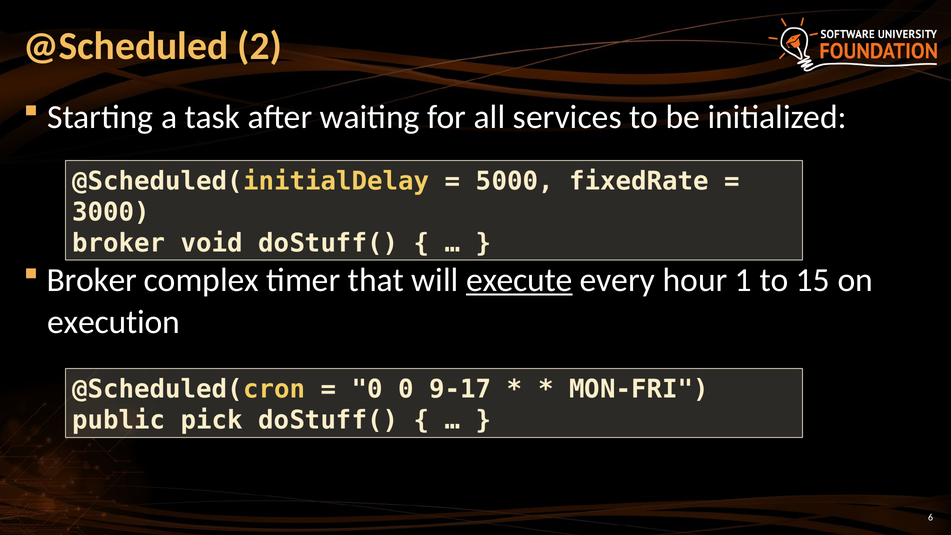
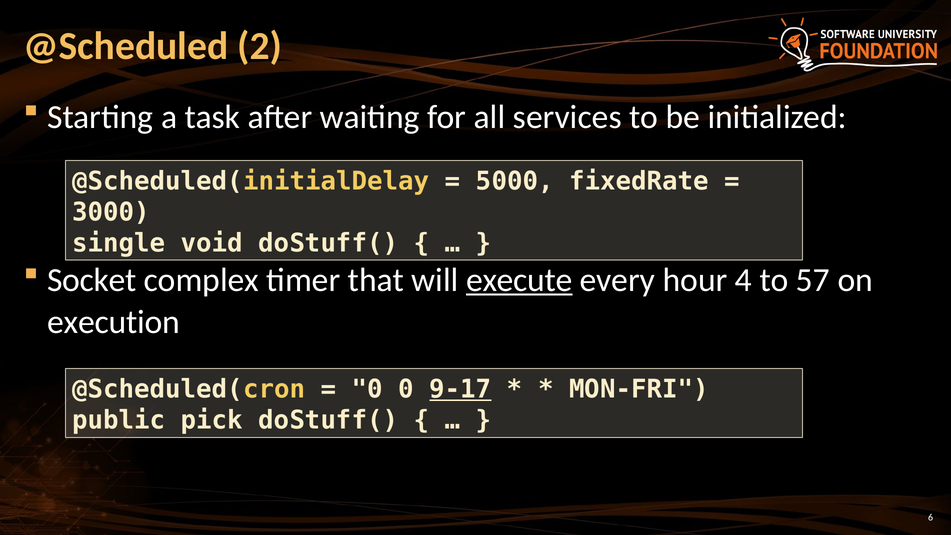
broker at (119, 243): broker -> single
Broker at (92, 280): Broker -> Socket
1: 1 -> 4
15: 15 -> 57
9-17 underline: none -> present
